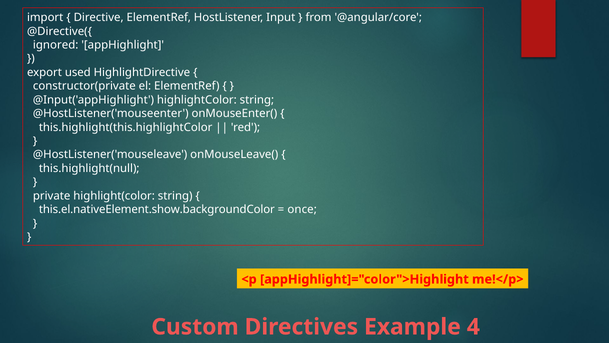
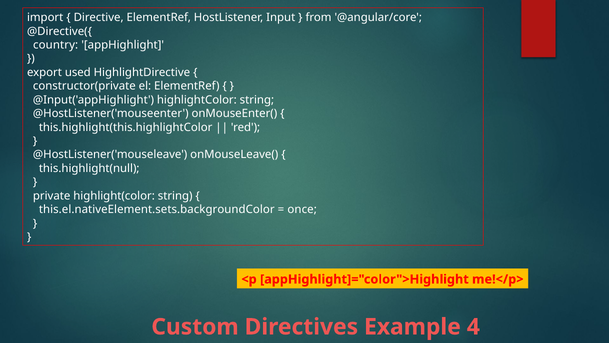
ignored: ignored -> country
this.el.nativeElement.show.backgroundColor: this.el.nativeElement.show.backgroundColor -> this.el.nativeElement.sets.backgroundColor
